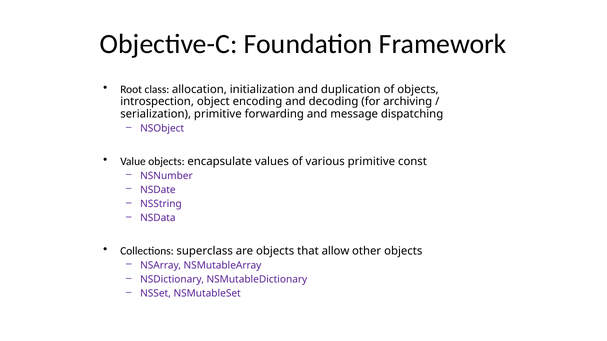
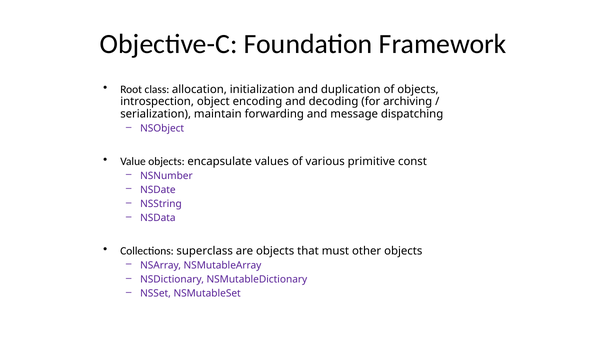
serialization primitive: primitive -> maintain
allow: allow -> must
